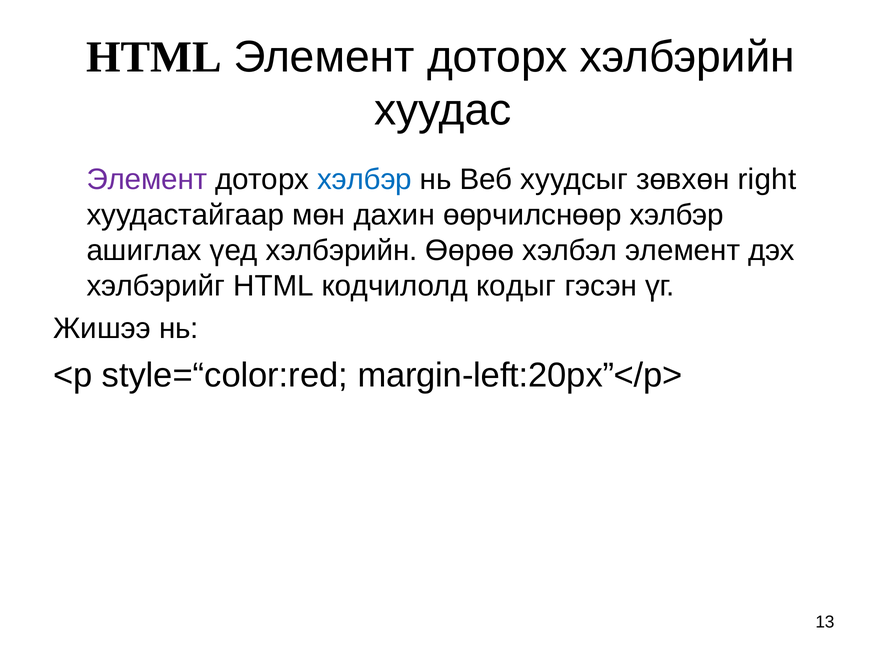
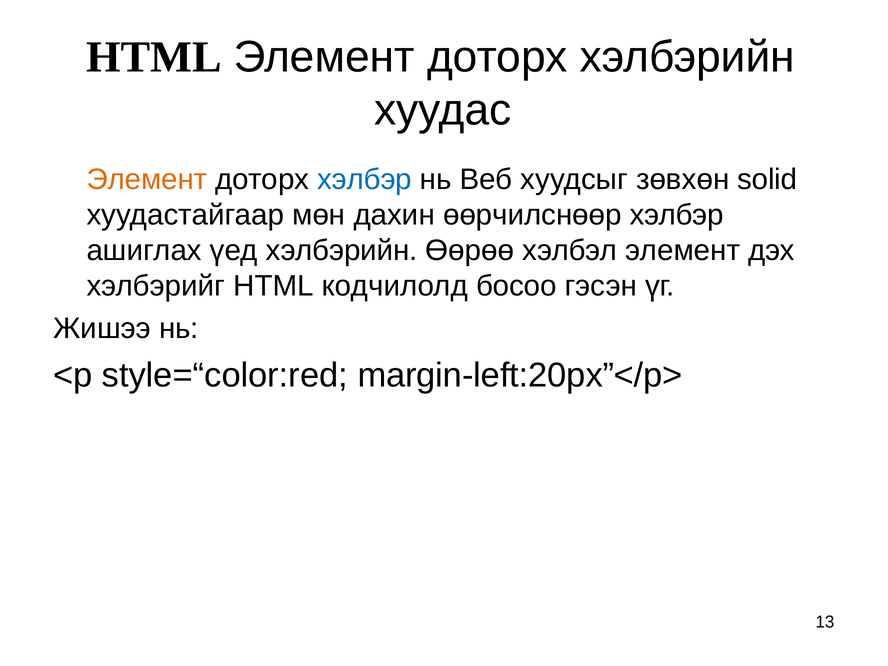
Элемент at (147, 179) colour: purple -> orange
right: right -> solid
кодыг: кодыг -> босоо
